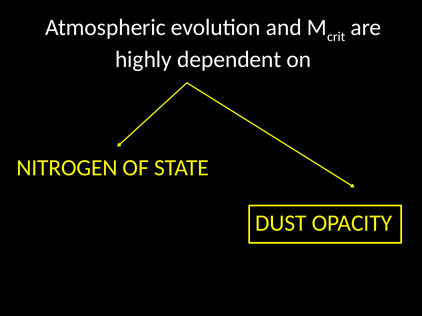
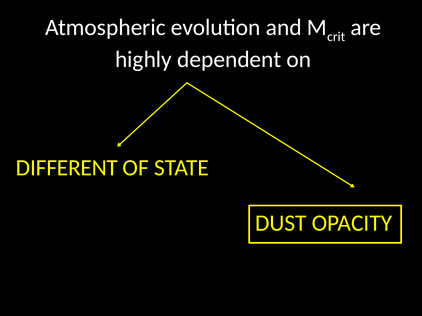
NITROGEN: NITROGEN -> DIFFERENT
